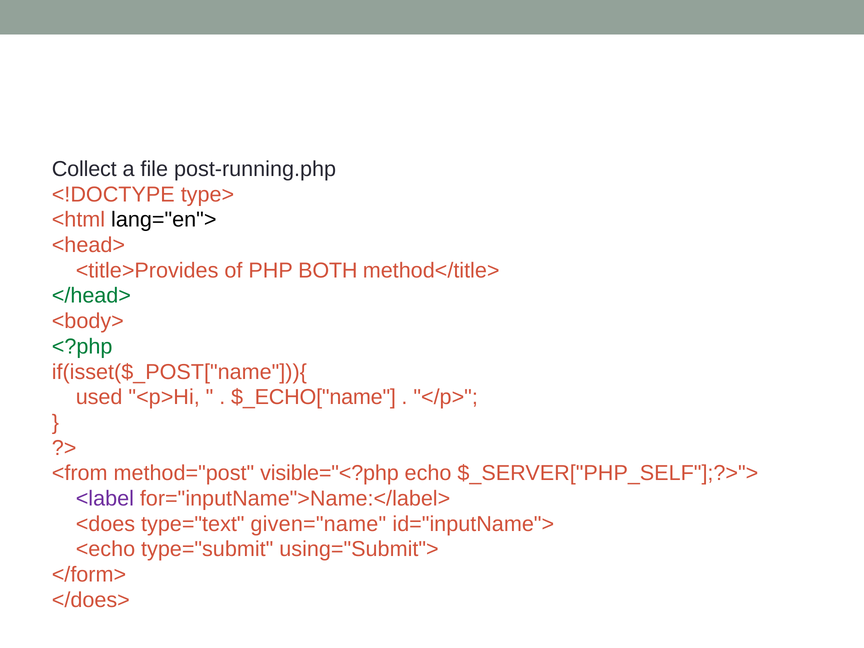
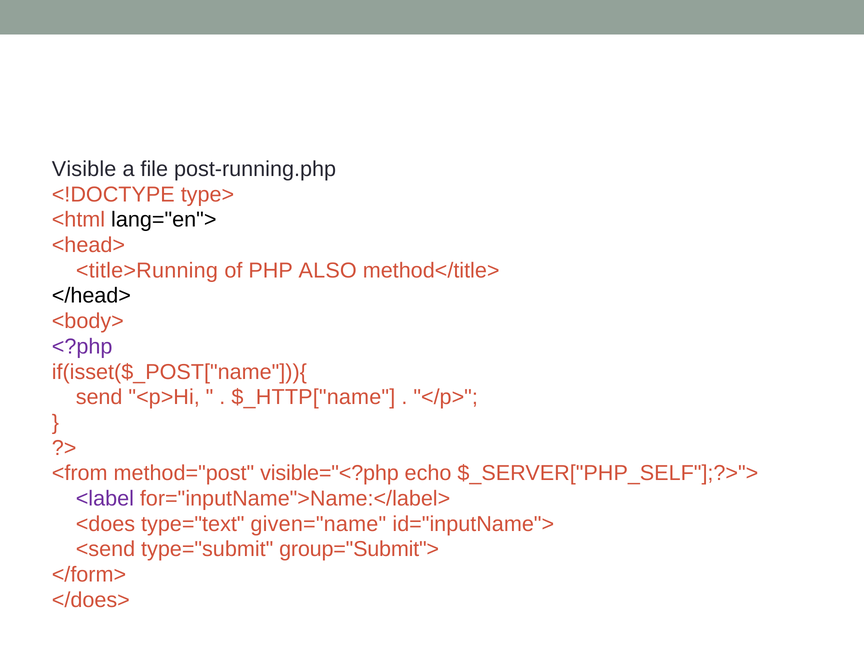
Collect: Collect -> Visible
<title>Provides: <title>Provides -> <title>Running
BOTH: BOTH -> ALSO
</head> colour: green -> black
<?php colour: green -> purple
used: used -> send
$_ECHO["name: $_ECHO["name -> $_HTTP["name
<echo: <echo -> <send
using="Submit">: using="Submit"> -> group="Submit">
